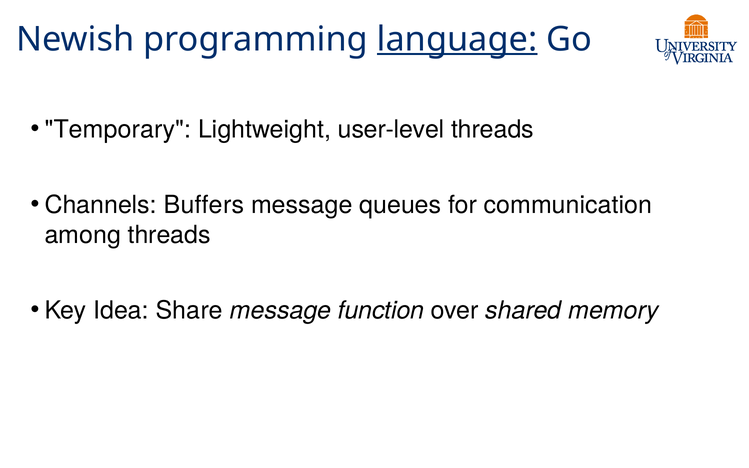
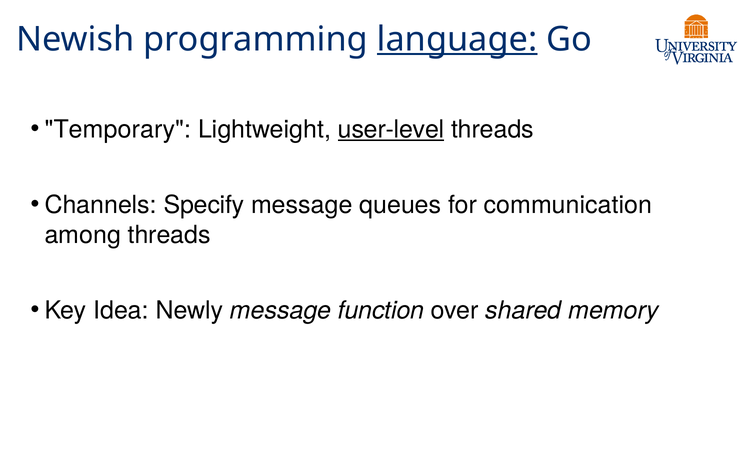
user-level underline: none -> present
Buffers: Buffers -> Specify
Share: Share -> Newly
